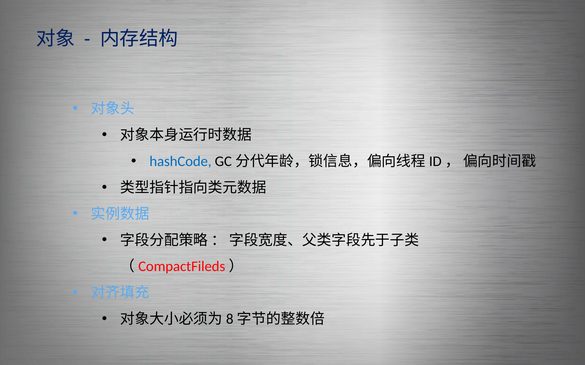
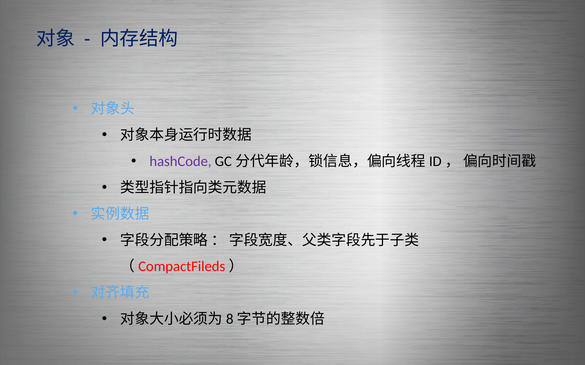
hashCode colour: blue -> purple
